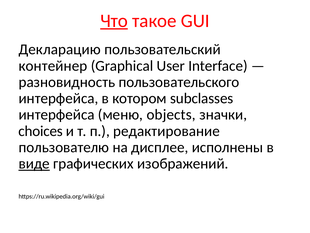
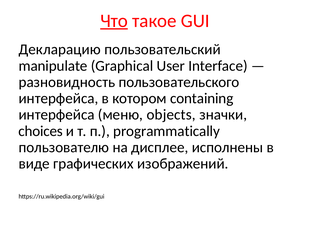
контейнер: контейнер -> manipulate
subclasses: subclasses -> containing
редактирование: редактирование -> programmatically
виде underline: present -> none
